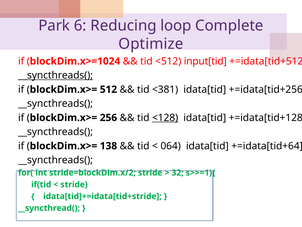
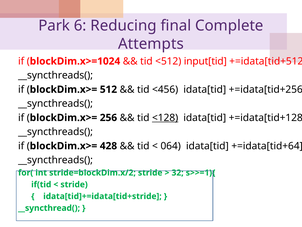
loop: loop -> final
Optimize: Optimize -> Attempts
__syncthreads( at (56, 75) underline: present -> none
<381: <381 -> <456
138: 138 -> 428
